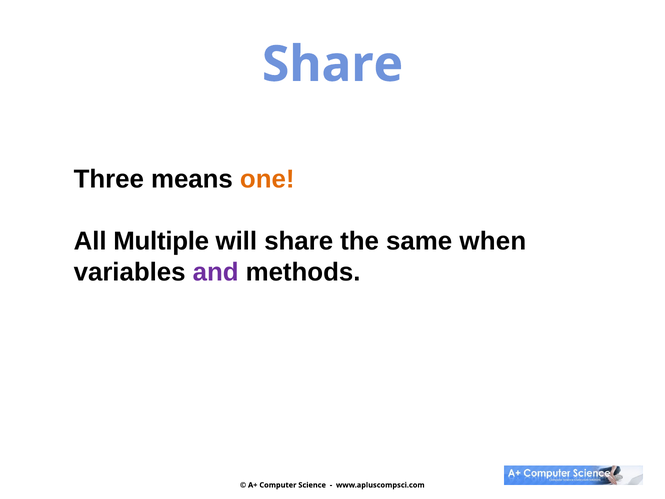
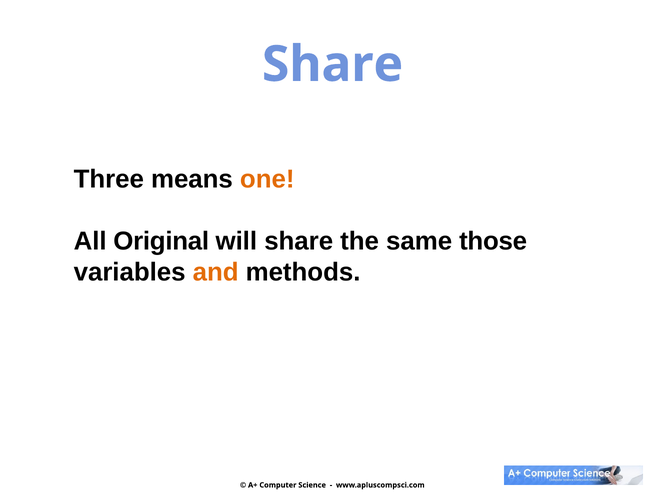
Multiple: Multiple -> Original
when: when -> those
and colour: purple -> orange
